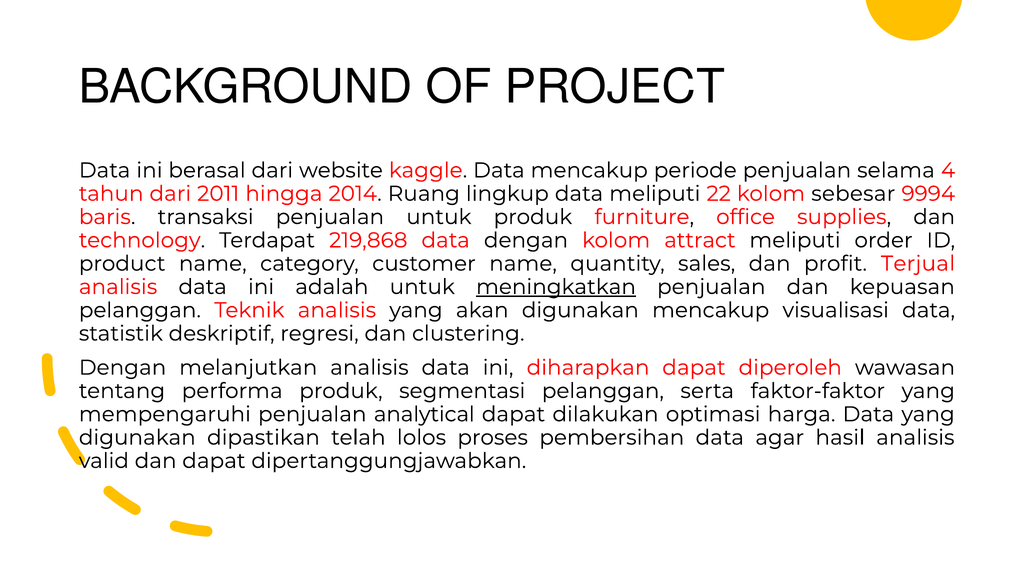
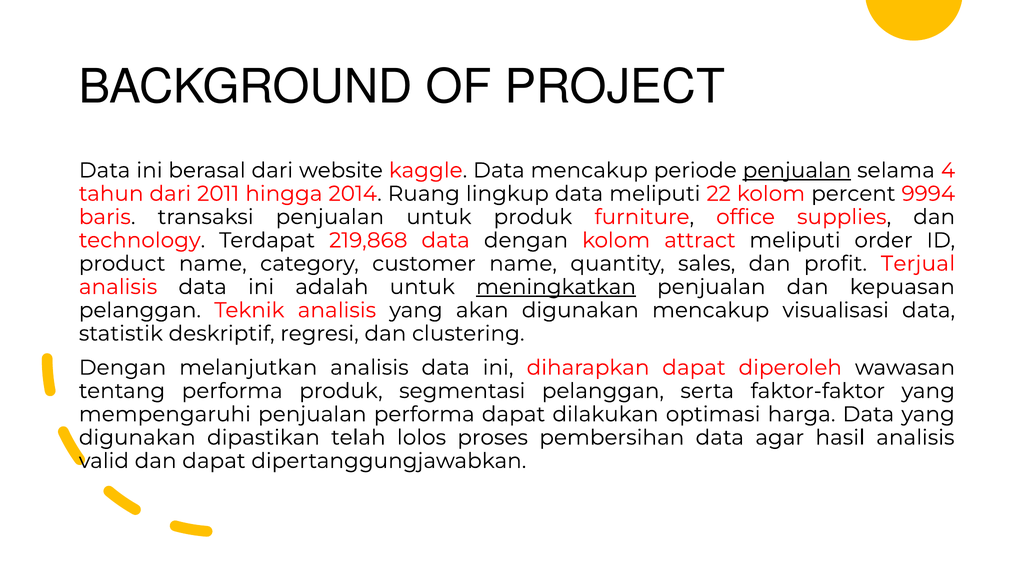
penjualan at (797, 170) underline: none -> present
sebesar: sebesar -> percent
penjualan analytical: analytical -> performa
